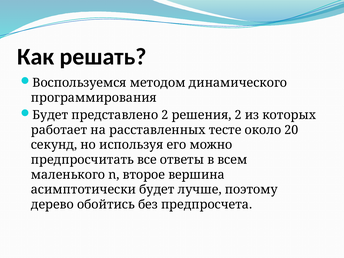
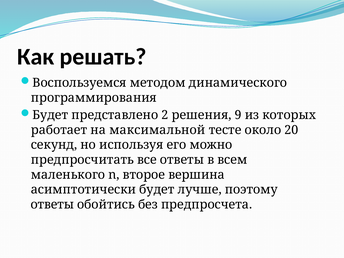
решения 2: 2 -> 9
расставленных: расставленных -> максимальной
дерево at (52, 204): дерево -> ответы
